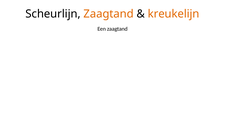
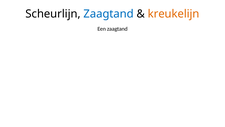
Zaagtand at (109, 14) colour: orange -> blue
